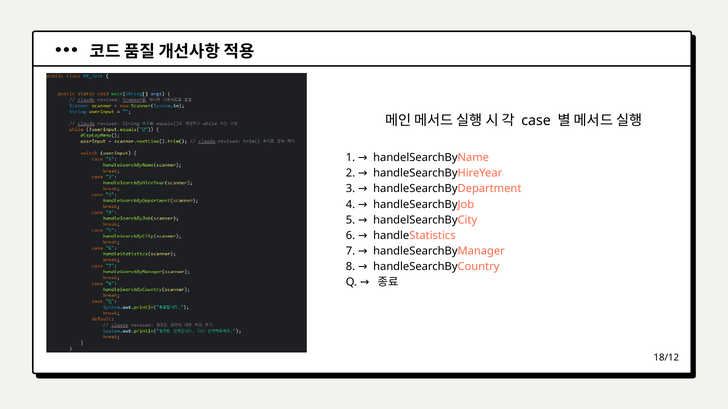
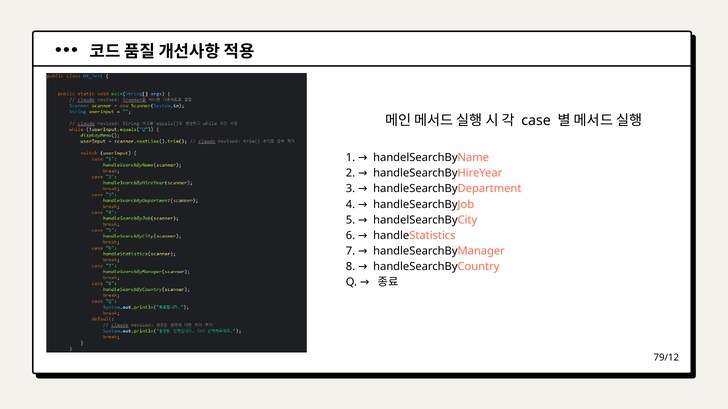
18/12: 18/12 -> 79/12
